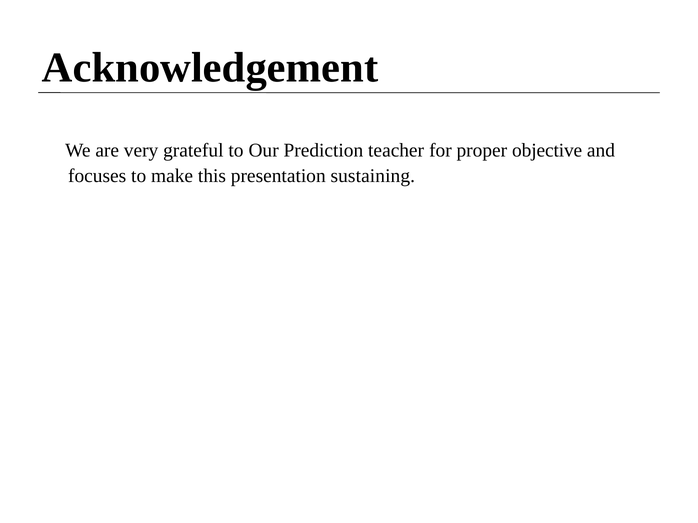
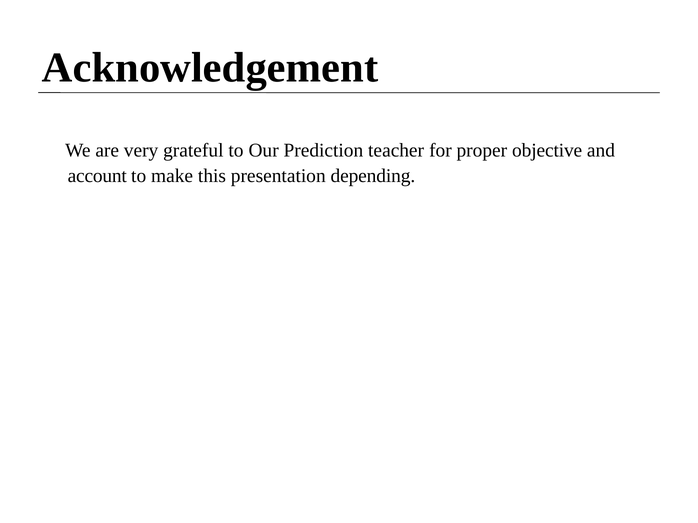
focuses: focuses -> account
sustaining: sustaining -> depending
